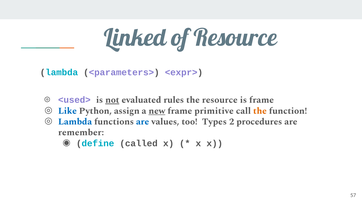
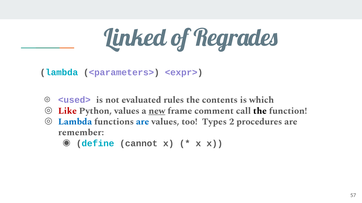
of Resource: Resource -> Regrades
not underline: present -> none
the resource: resource -> contents
is frame: frame -> which
Like colour: blue -> red
Python assign: assign -> values
primitive: primitive -> comment
the at (260, 111) colour: orange -> black
called: called -> cannot
